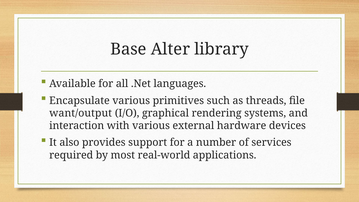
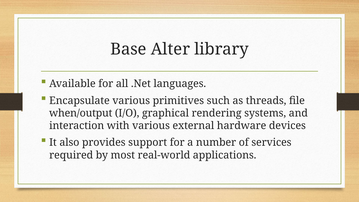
want/output: want/output -> when/output
